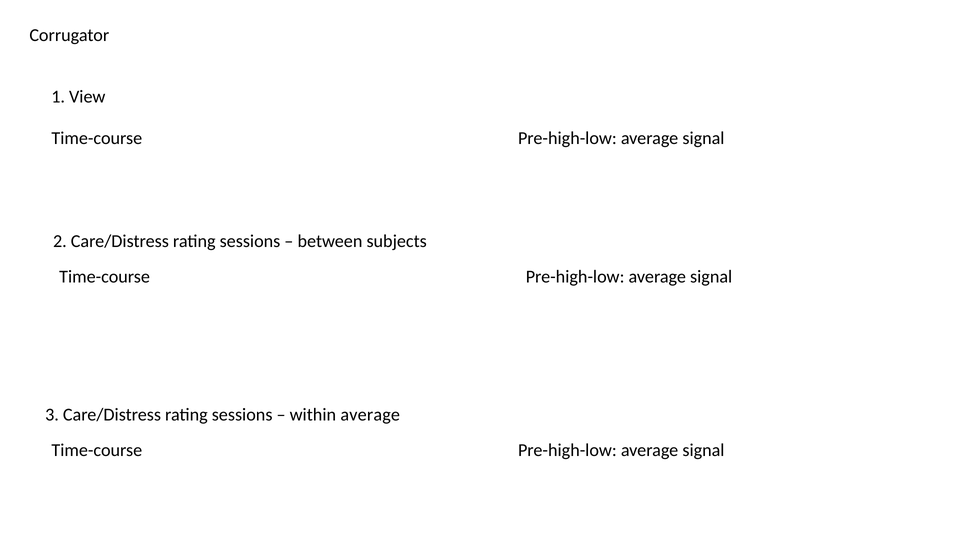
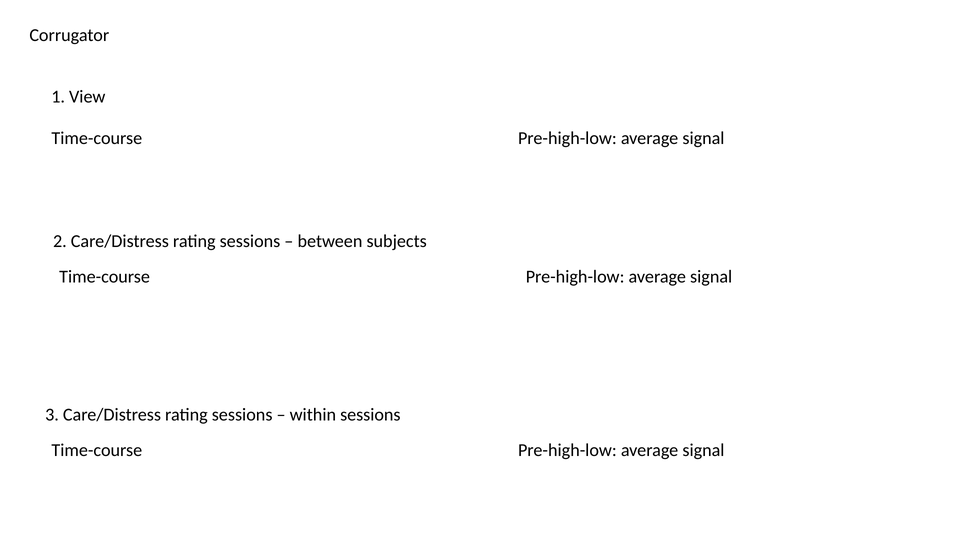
within average: average -> sessions
